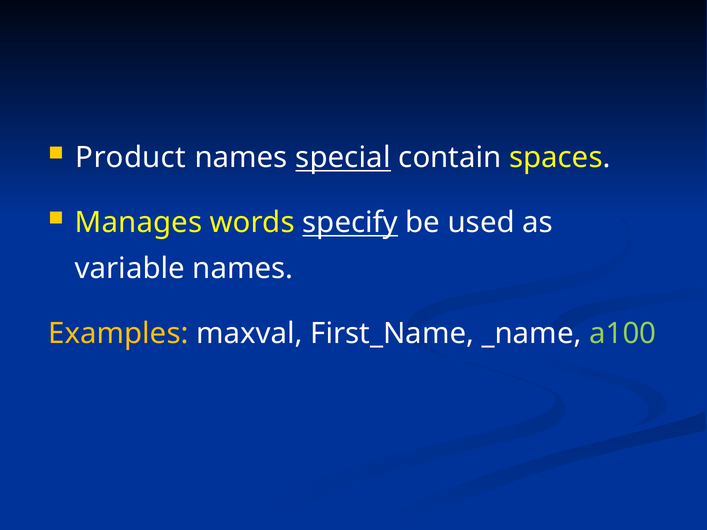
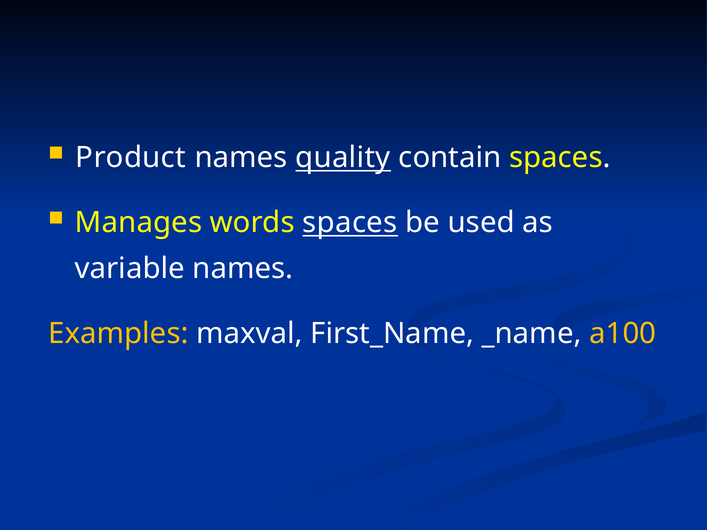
special: special -> quality
words specify: specify -> spaces
a100 colour: light green -> yellow
